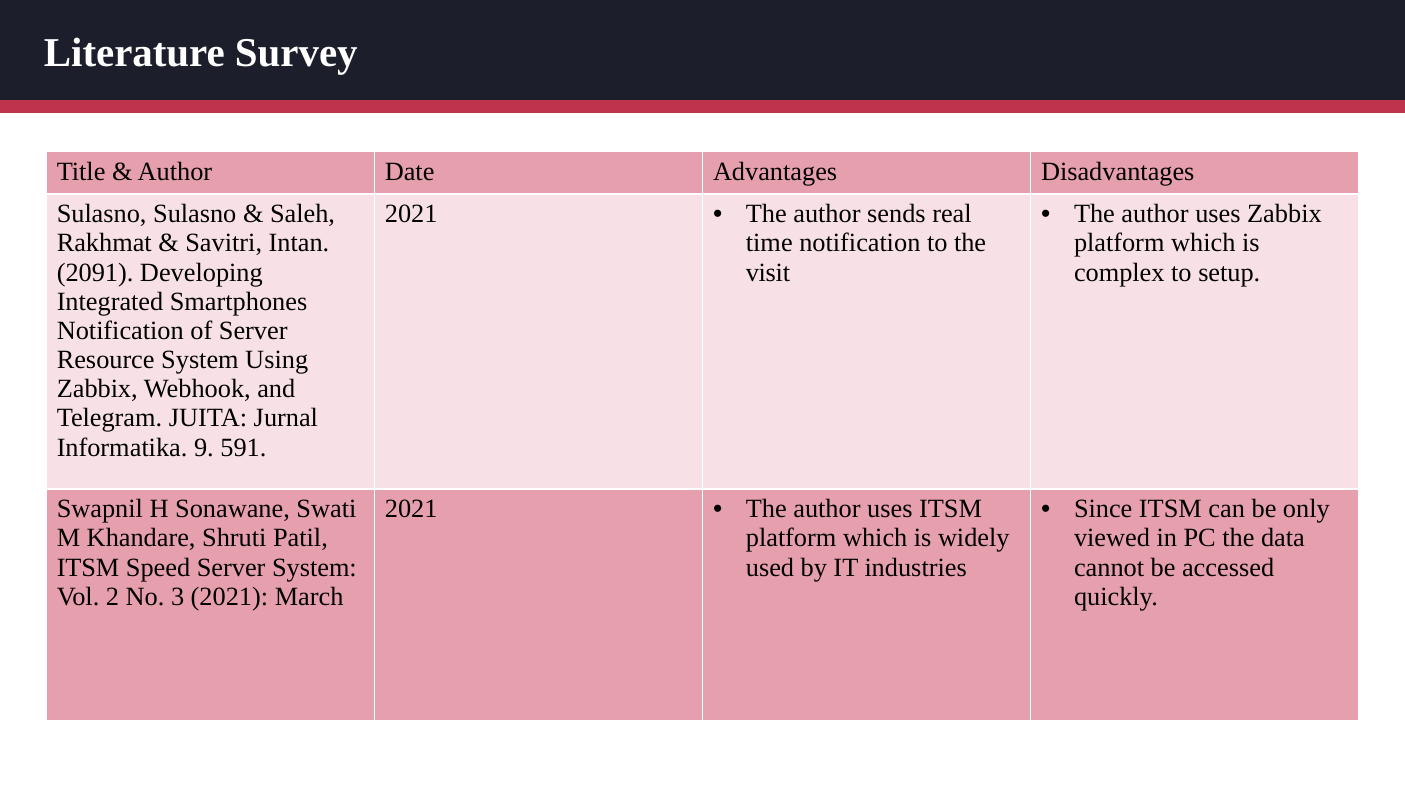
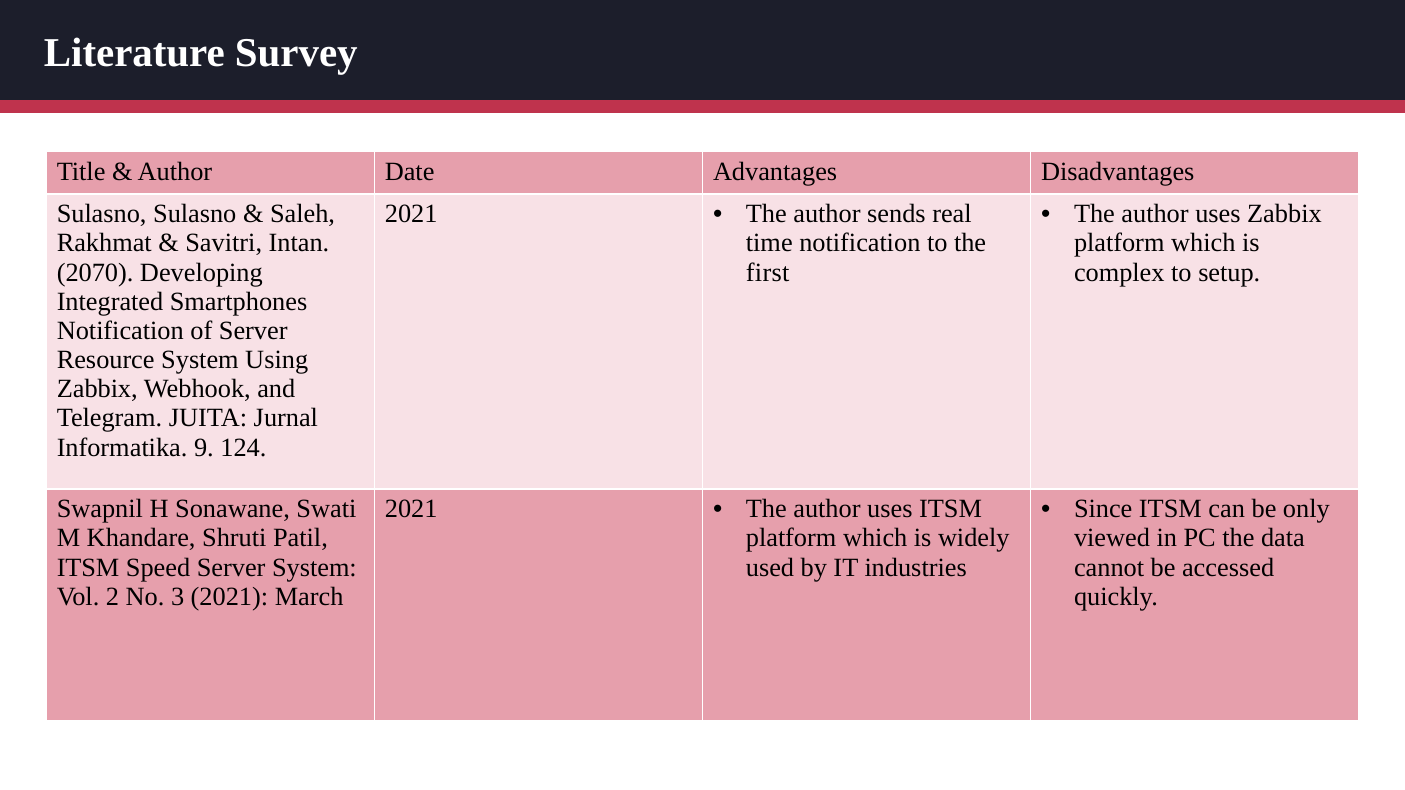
2091: 2091 -> 2070
visit: visit -> first
591: 591 -> 124
